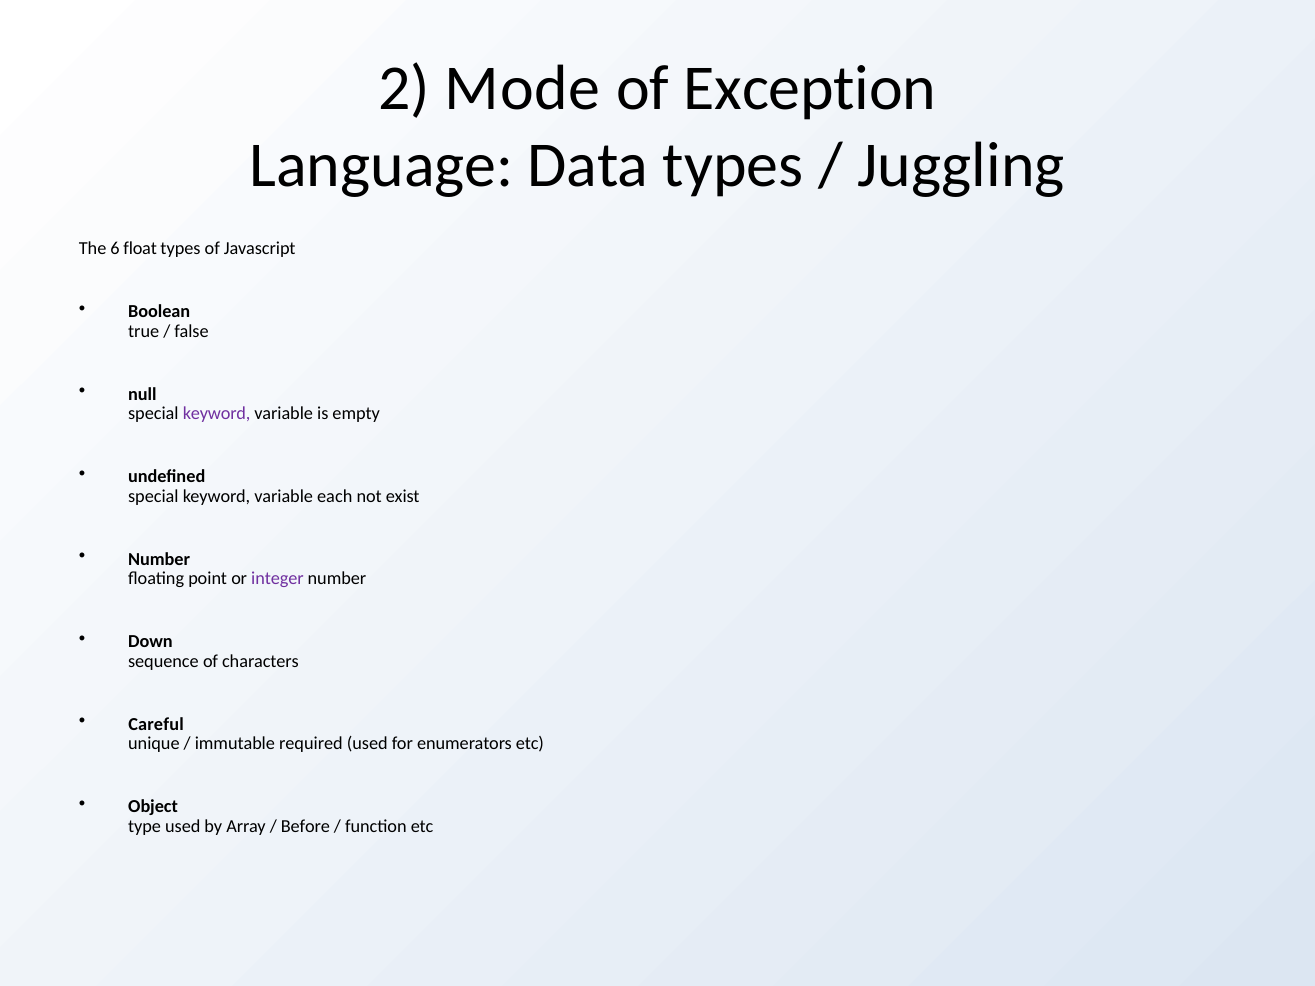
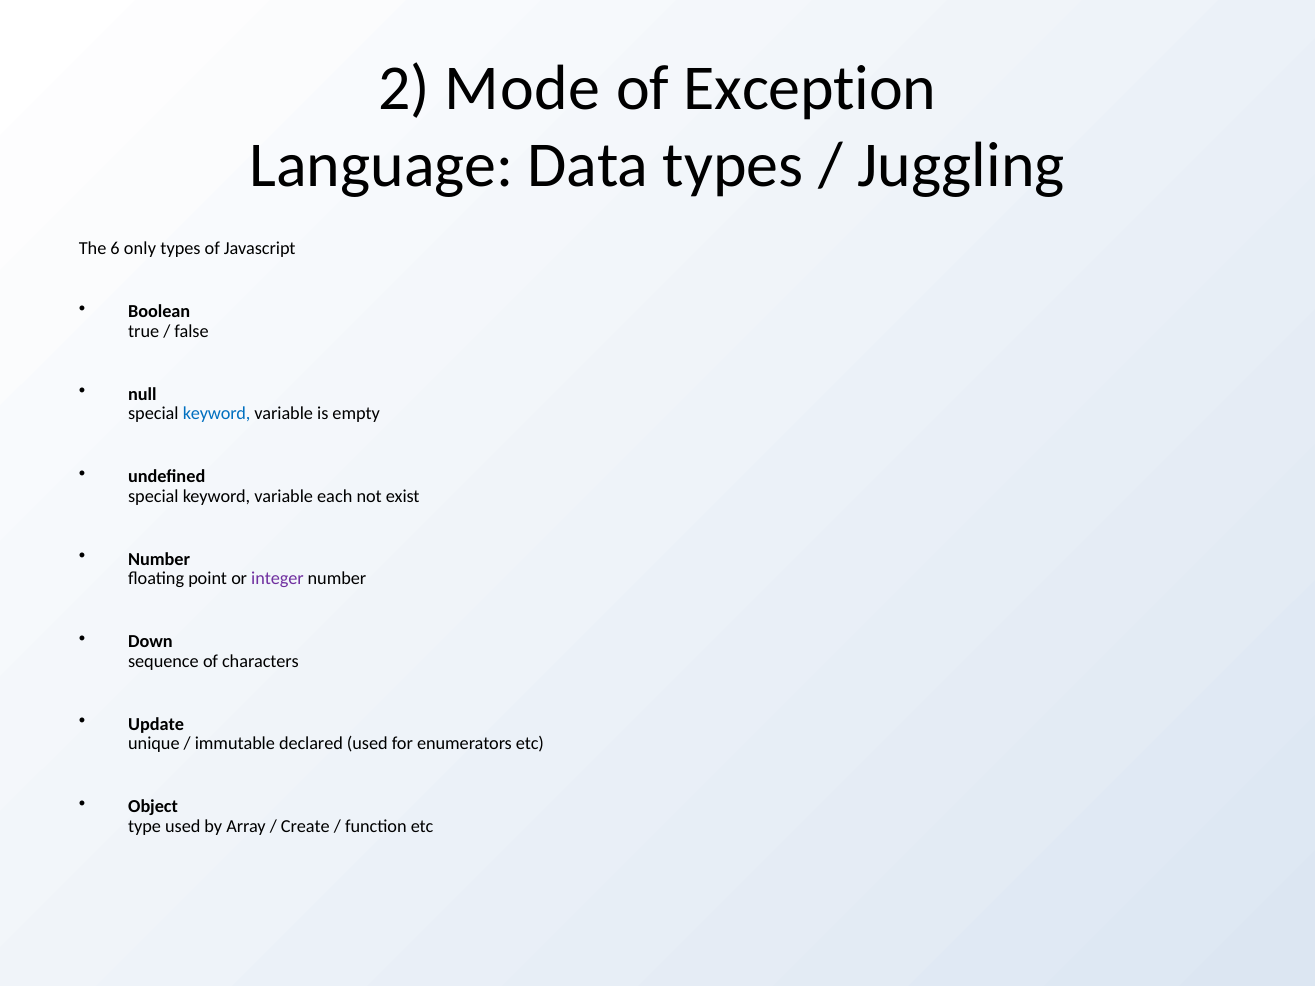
float: float -> only
keyword at (217, 414) colour: purple -> blue
Careful: Careful -> Update
required: required -> declared
Before: Before -> Create
